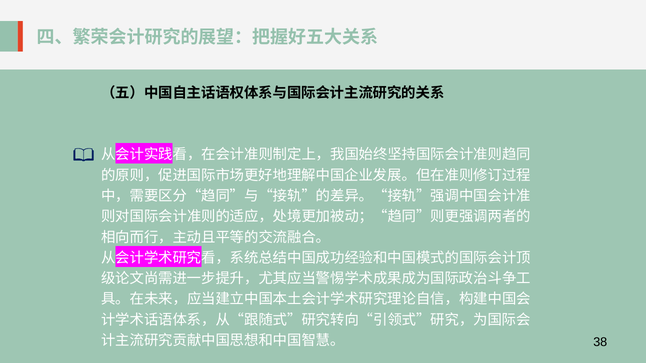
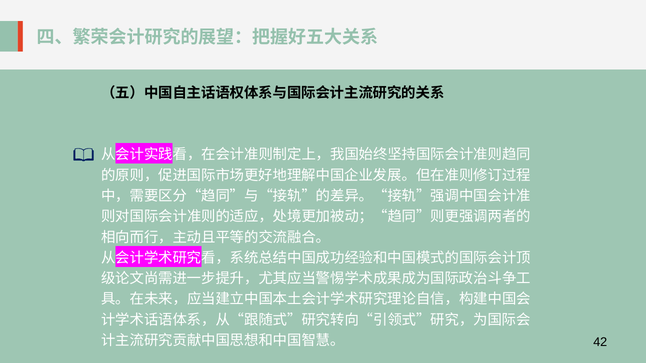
38: 38 -> 42
